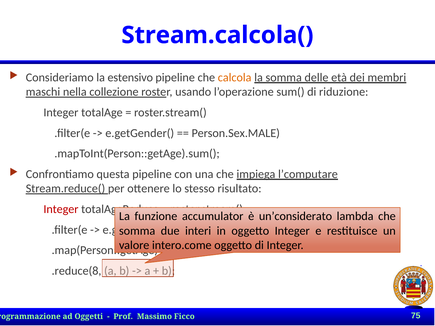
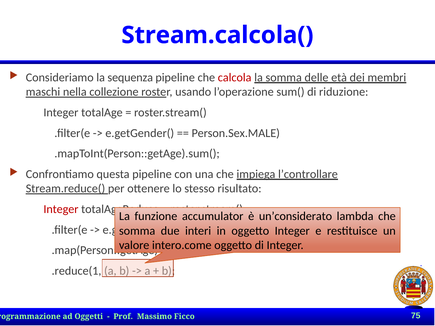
estensivo: estensivo -> sequenza
calcola colour: orange -> red
l’computare: l’computare -> l’controllare
.reduce(8: .reduce(8 -> .reduce(1
